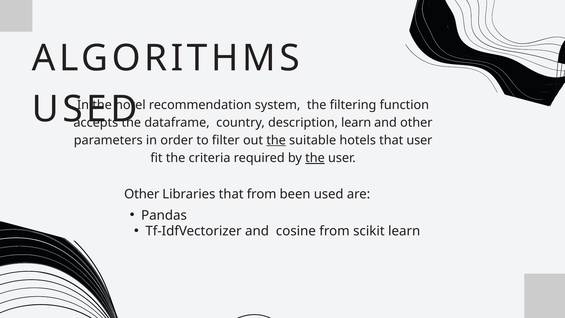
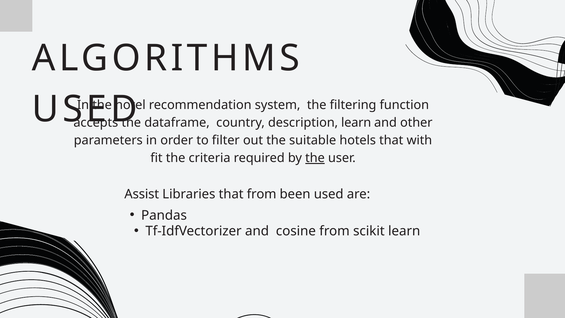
the at (276, 140) underline: present -> none
that user: user -> with
Other at (142, 194): Other -> Assist
